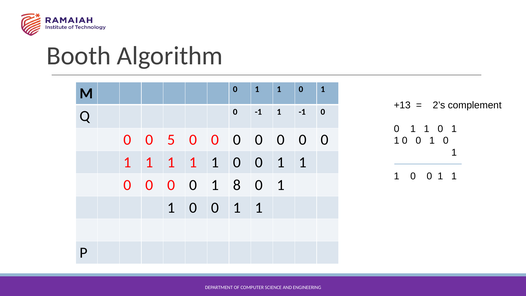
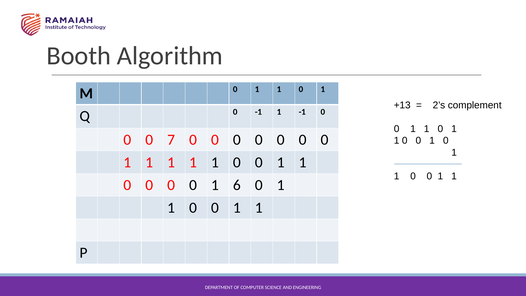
5: 5 -> 7
8: 8 -> 6
